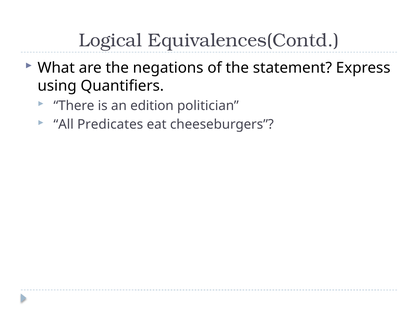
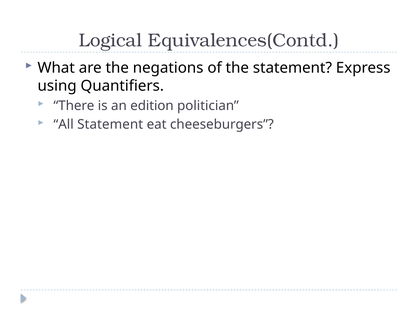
All Predicates: Predicates -> Statement
